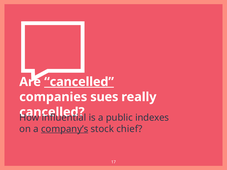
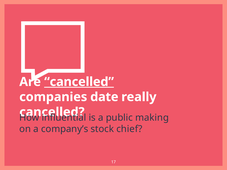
sues: sues -> date
indexes: indexes -> making
company’s underline: present -> none
